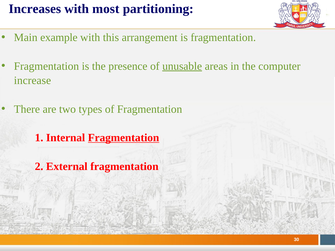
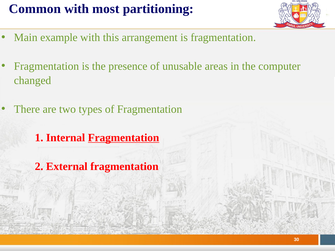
Increases: Increases -> Common
unusable underline: present -> none
increase: increase -> changed
